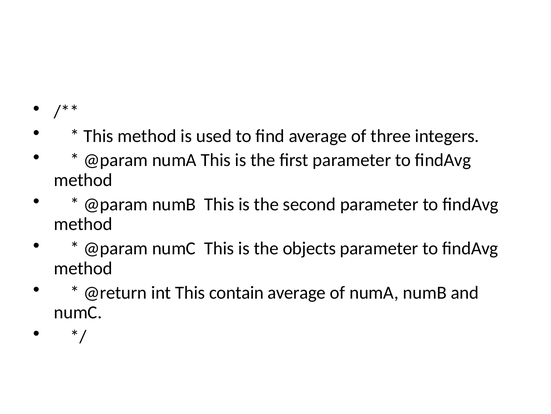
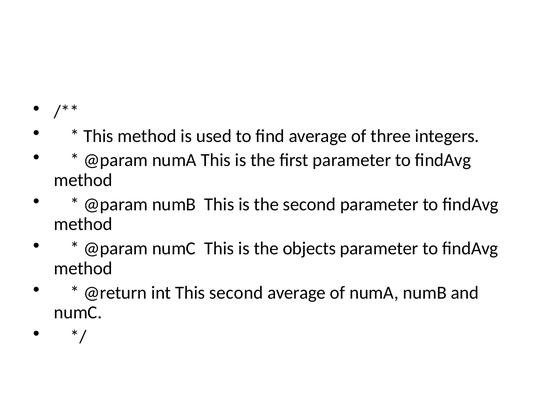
This contain: contain -> second
